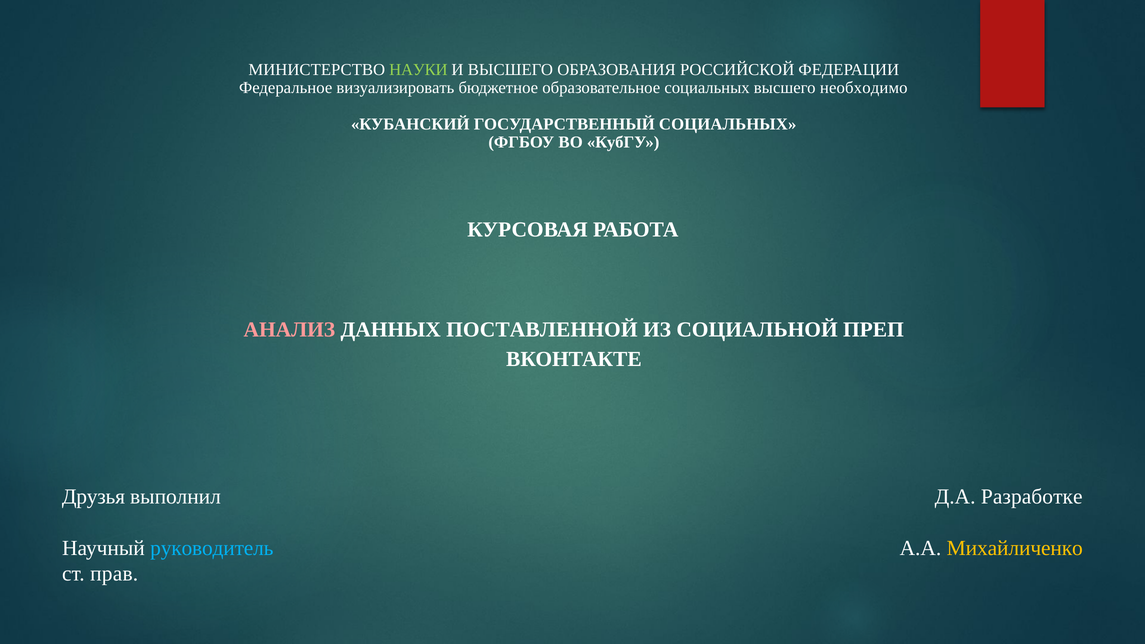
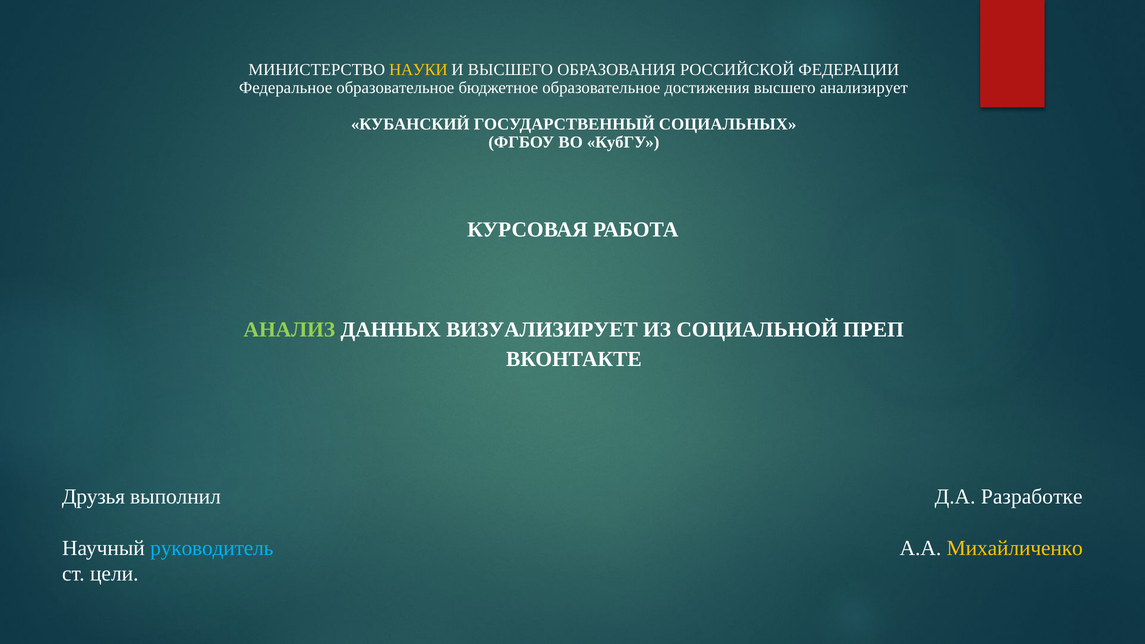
НАУКИ colour: light green -> yellow
Федеральное визуализировать: визуализировать -> образовательное
образовательное социальных: социальных -> достижения
необходимо: необходимо -> анализирует
АНАЛИЗ colour: pink -> light green
ПОСТАВЛЕННОЙ: ПОСТАВЛЕННОЙ -> ВИЗУАЛИЗИРУЕТ
прав: прав -> цели
